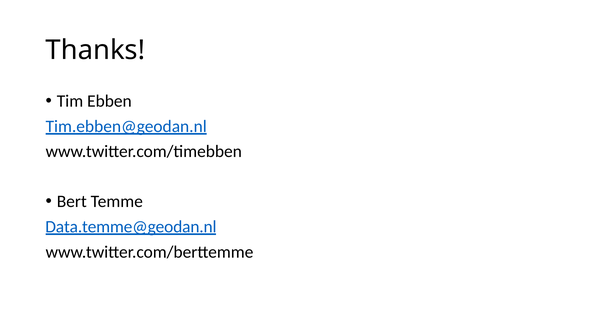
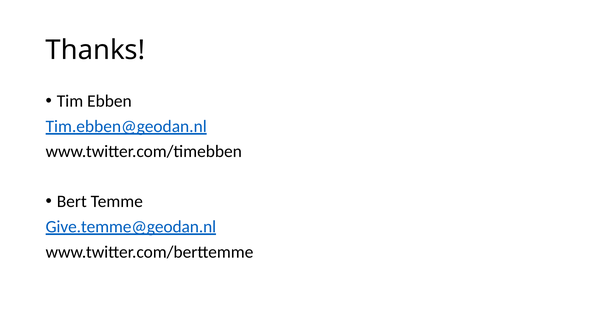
Data.temme@geodan.nl: Data.temme@geodan.nl -> Give.temme@geodan.nl
